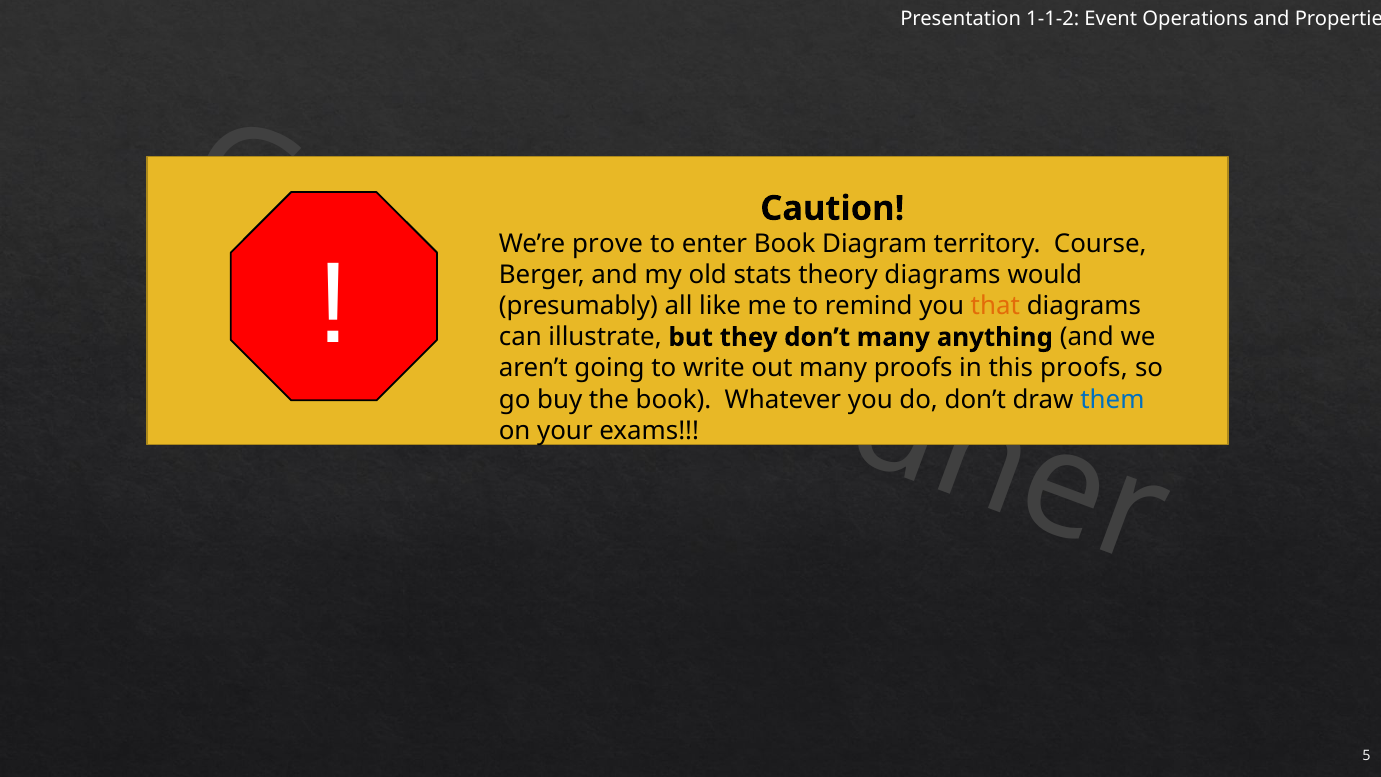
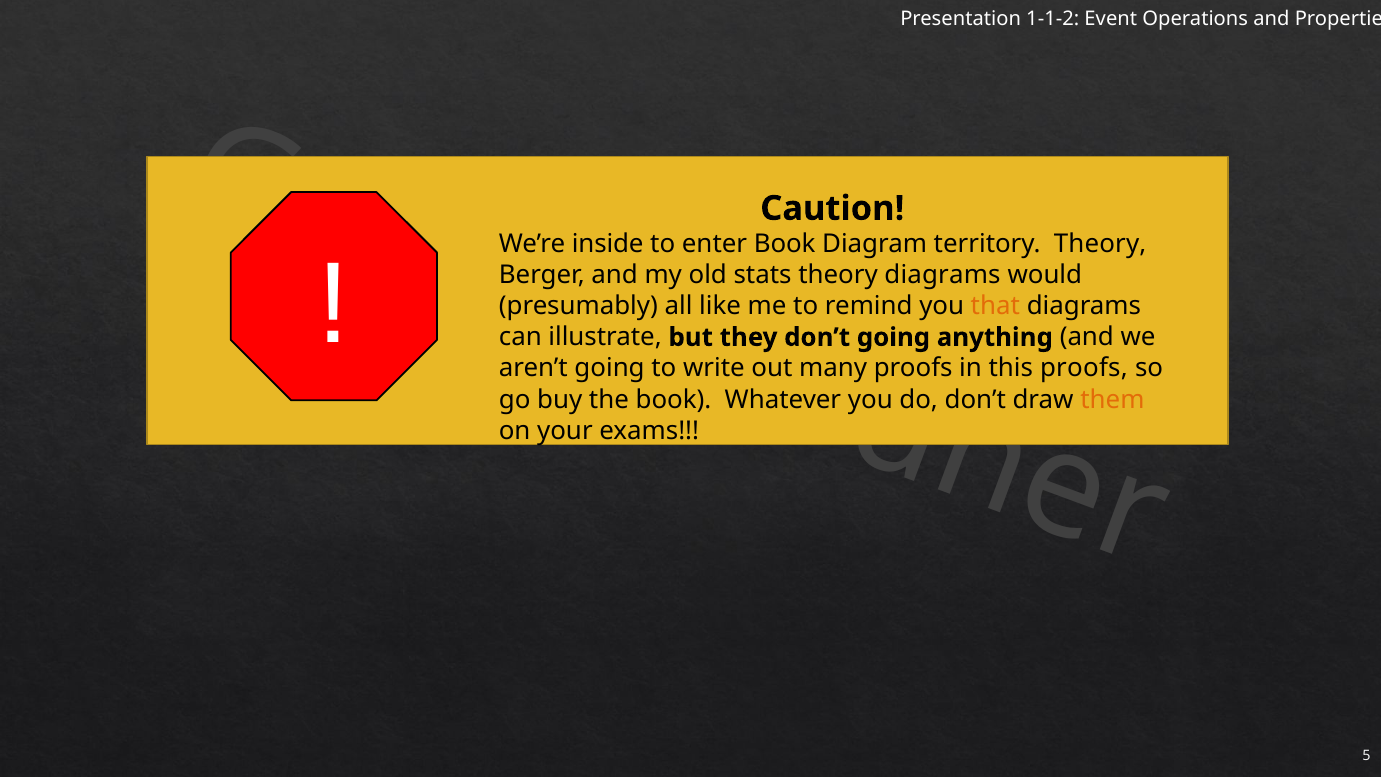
prove: prove -> inside
territory Course: Course -> Theory
many at (893, 337): many -> going
them colour: blue -> orange
